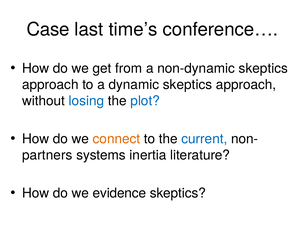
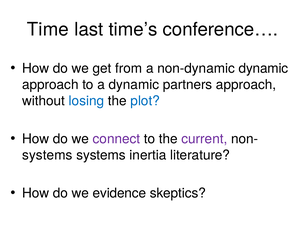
Case: Case -> Time
non-dynamic skeptics: skeptics -> dynamic
dynamic skeptics: skeptics -> partners
connect colour: orange -> purple
current colour: blue -> purple
partners at (47, 155): partners -> systems
